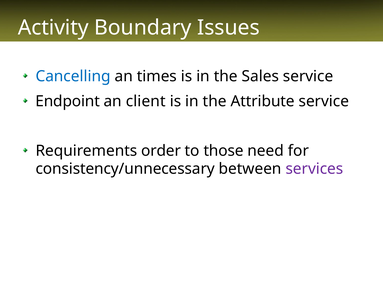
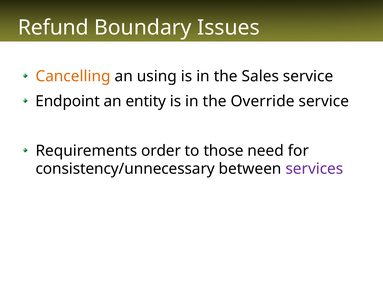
Activity: Activity -> Refund
Cancelling colour: blue -> orange
times: times -> using
client: client -> entity
Attribute: Attribute -> Override
